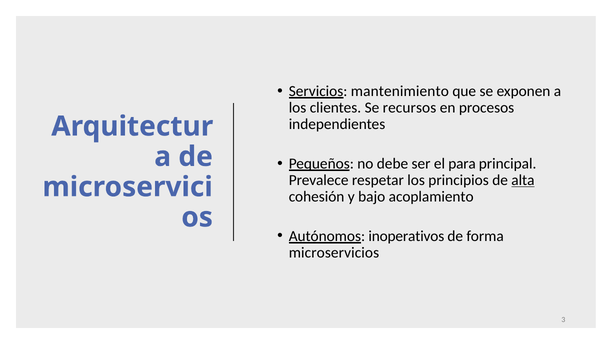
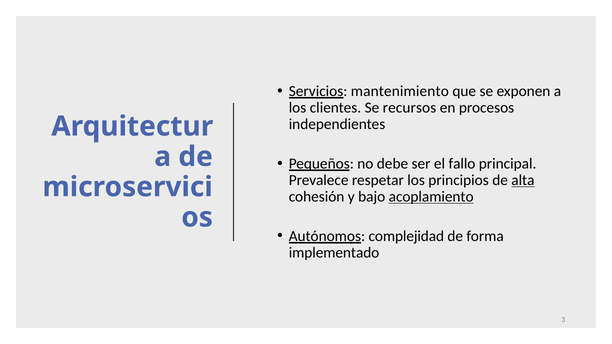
para: para -> fallo
acoplamiento underline: none -> present
inoperativos: inoperativos -> complejidad
microservicios: microservicios -> implementado
